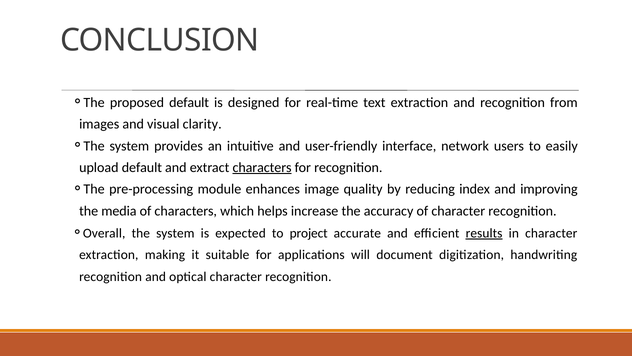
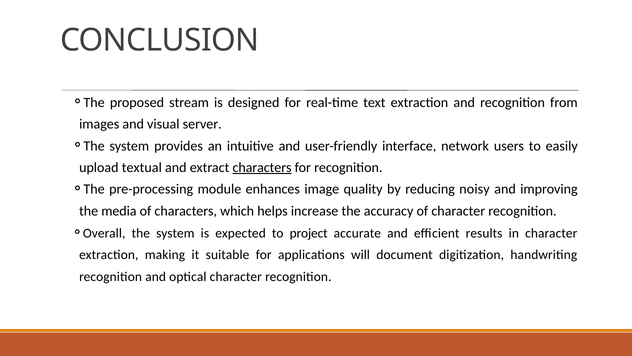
proposed default: default -> stream
clarity: clarity -> server
upload default: default -> textual
index: index -> noisy
results underline: present -> none
